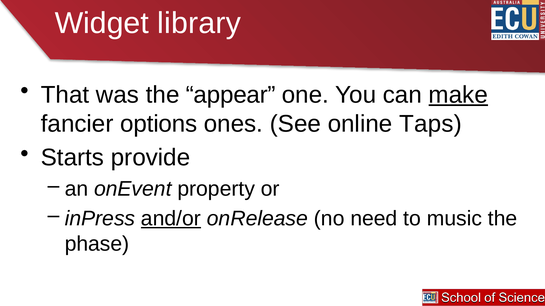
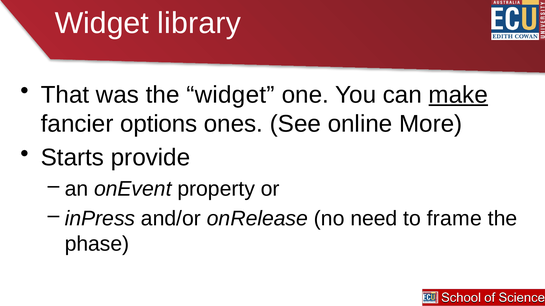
the appear: appear -> widget
Taps: Taps -> More
and/or underline: present -> none
music: music -> frame
